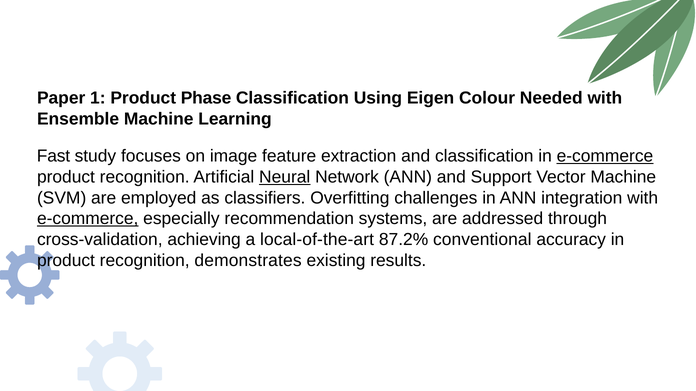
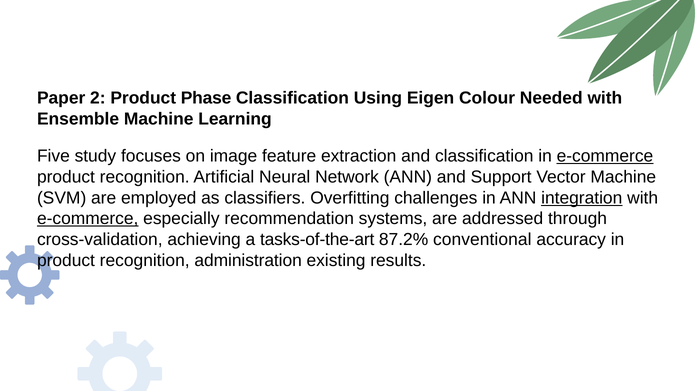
1: 1 -> 2
Fast: Fast -> Five
Neural underline: present -> none
integration underline: none -> present
local-of-the-art: local-of-the-art -> tasks-of-the-art
demonstrates: demonstrates -> administration
